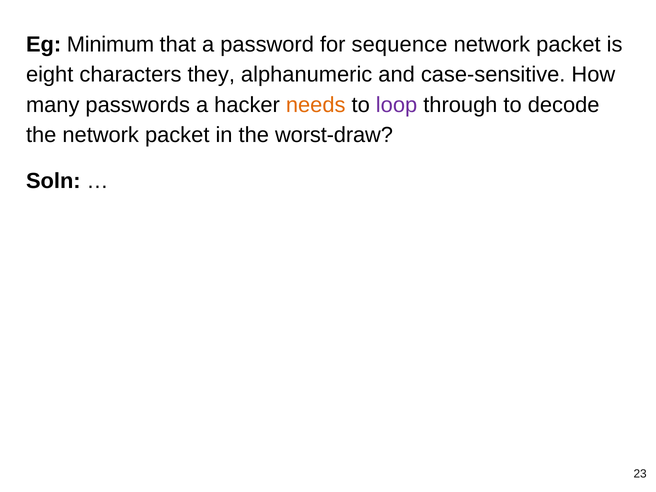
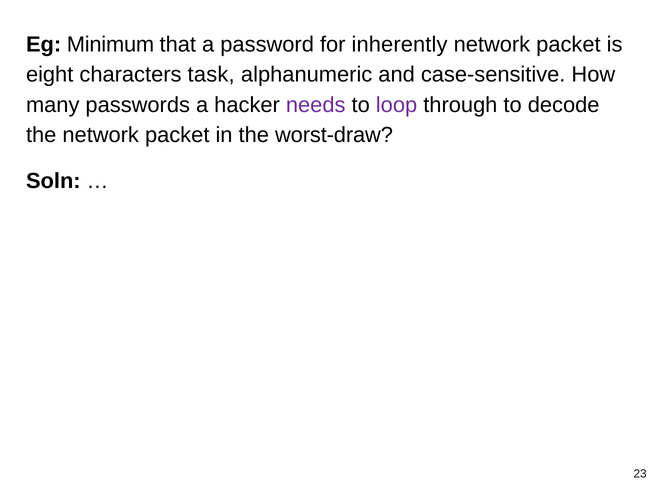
sequence: sequence -> inherently
they: they -> task
needs colour: orange -> purple
